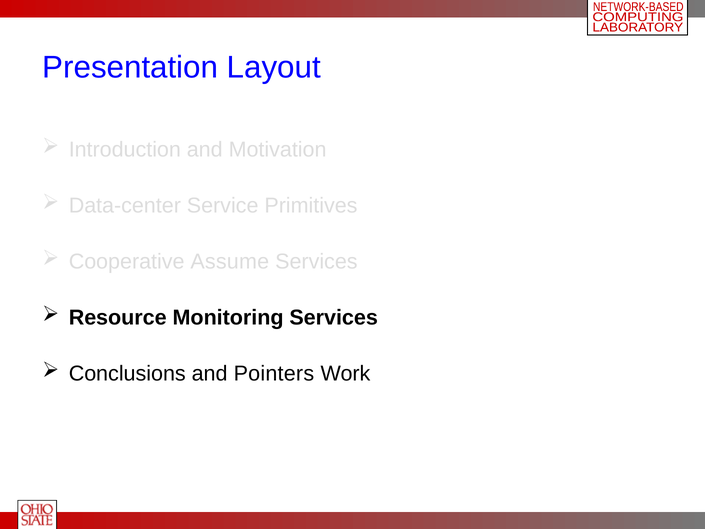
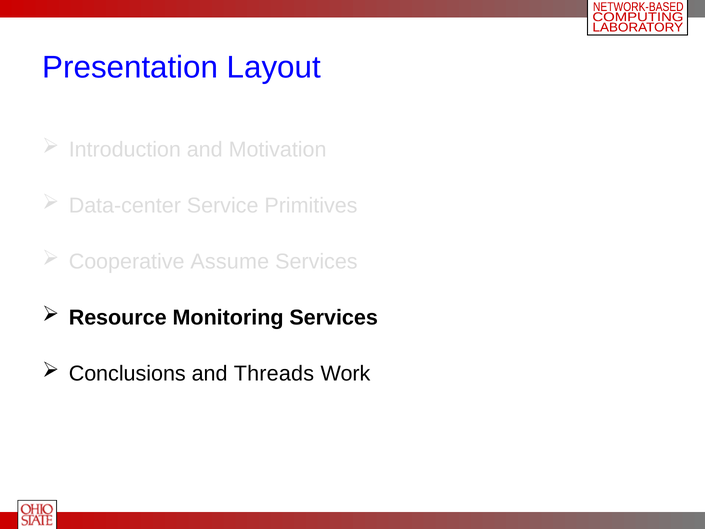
Pointers: Pointers -> Threads
